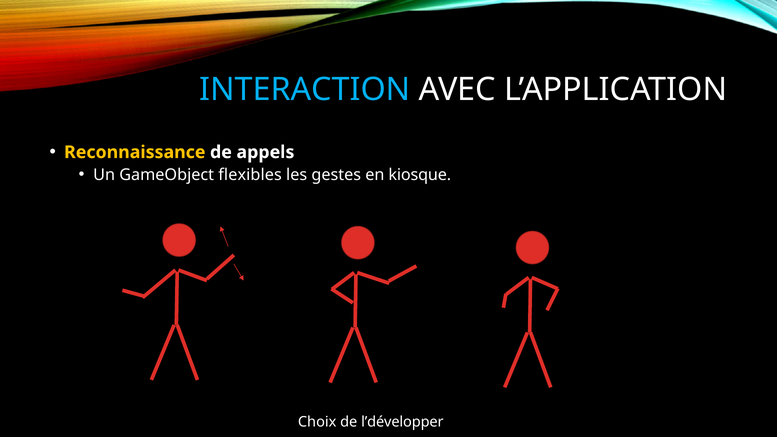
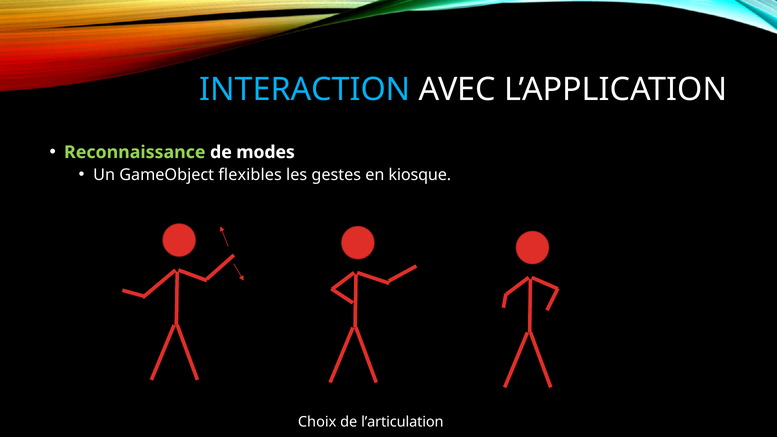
Reconnaissance colour: yellow -> light green
appels: appels -> modes
l’développer: l’développer -> l’articulation
